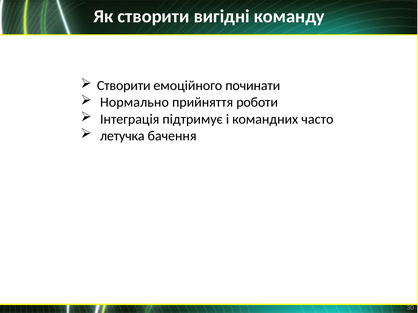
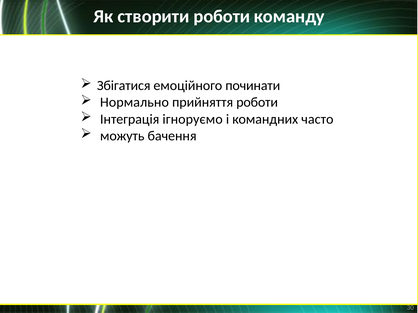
створити вигідні: вигідні -> роботи
Створити at (124, 86): Створити -> Збігатися
підтримує: підтримує -> ігноруємо
летучка: летучка -> можуть
